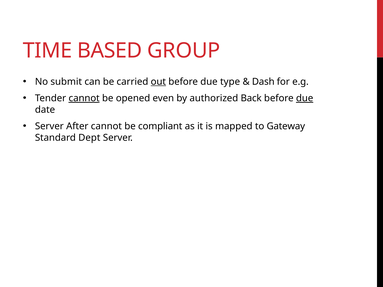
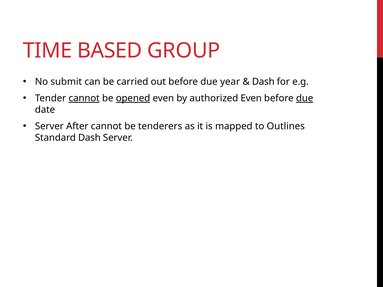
out underline: present -> none
type: type -> year
opened underline: none -> present
authorized Back: Back -> Even
compliant: compliant -> tenderers
Gateway: Gateway -> Outlines
Standard Dept: Dept -> Dash
